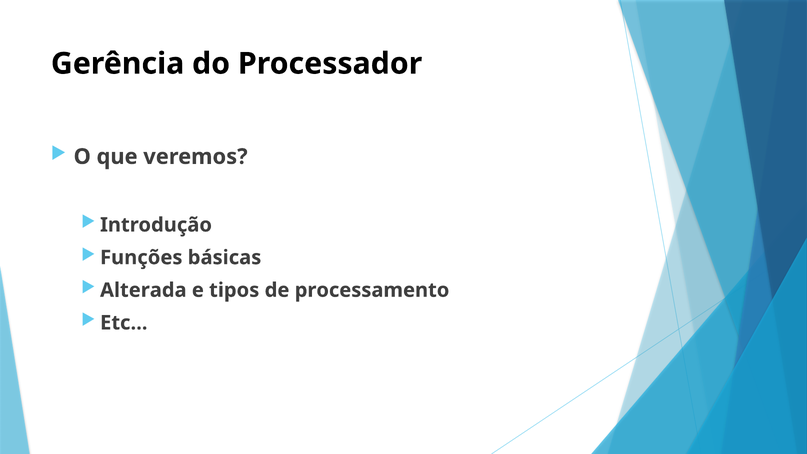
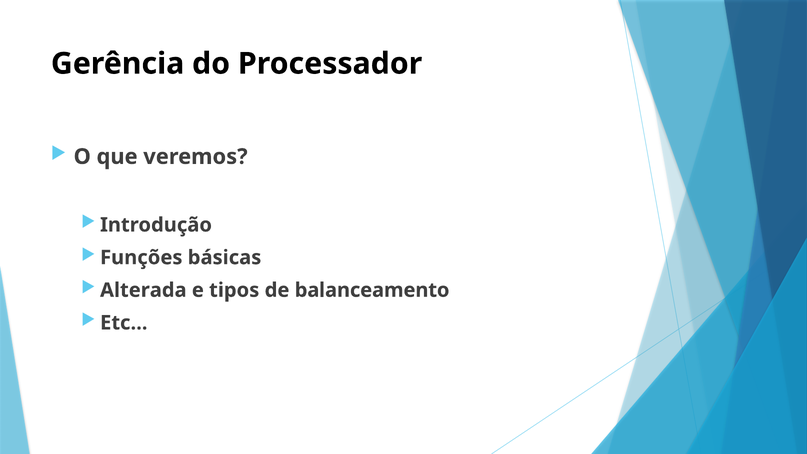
processamento: processamento -> balanceamento
